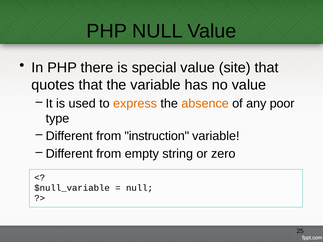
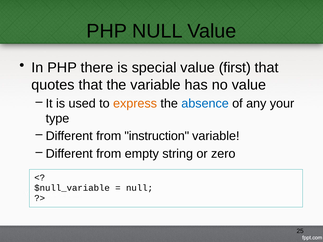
site: site -> first
absence colour: orange -> blue
poor: poor -> your
